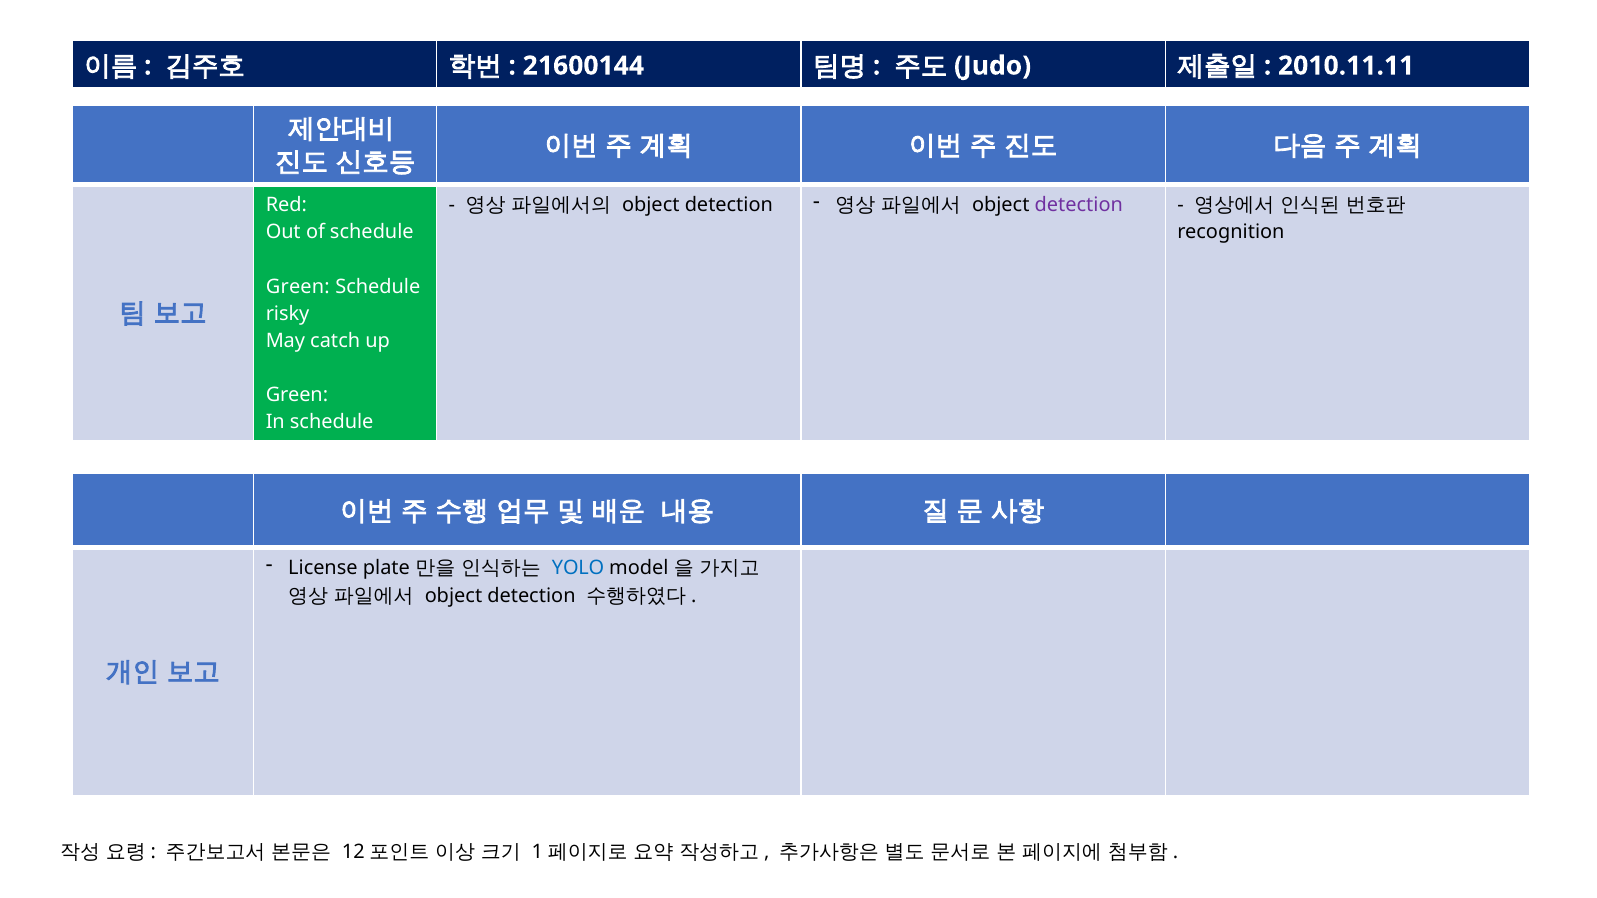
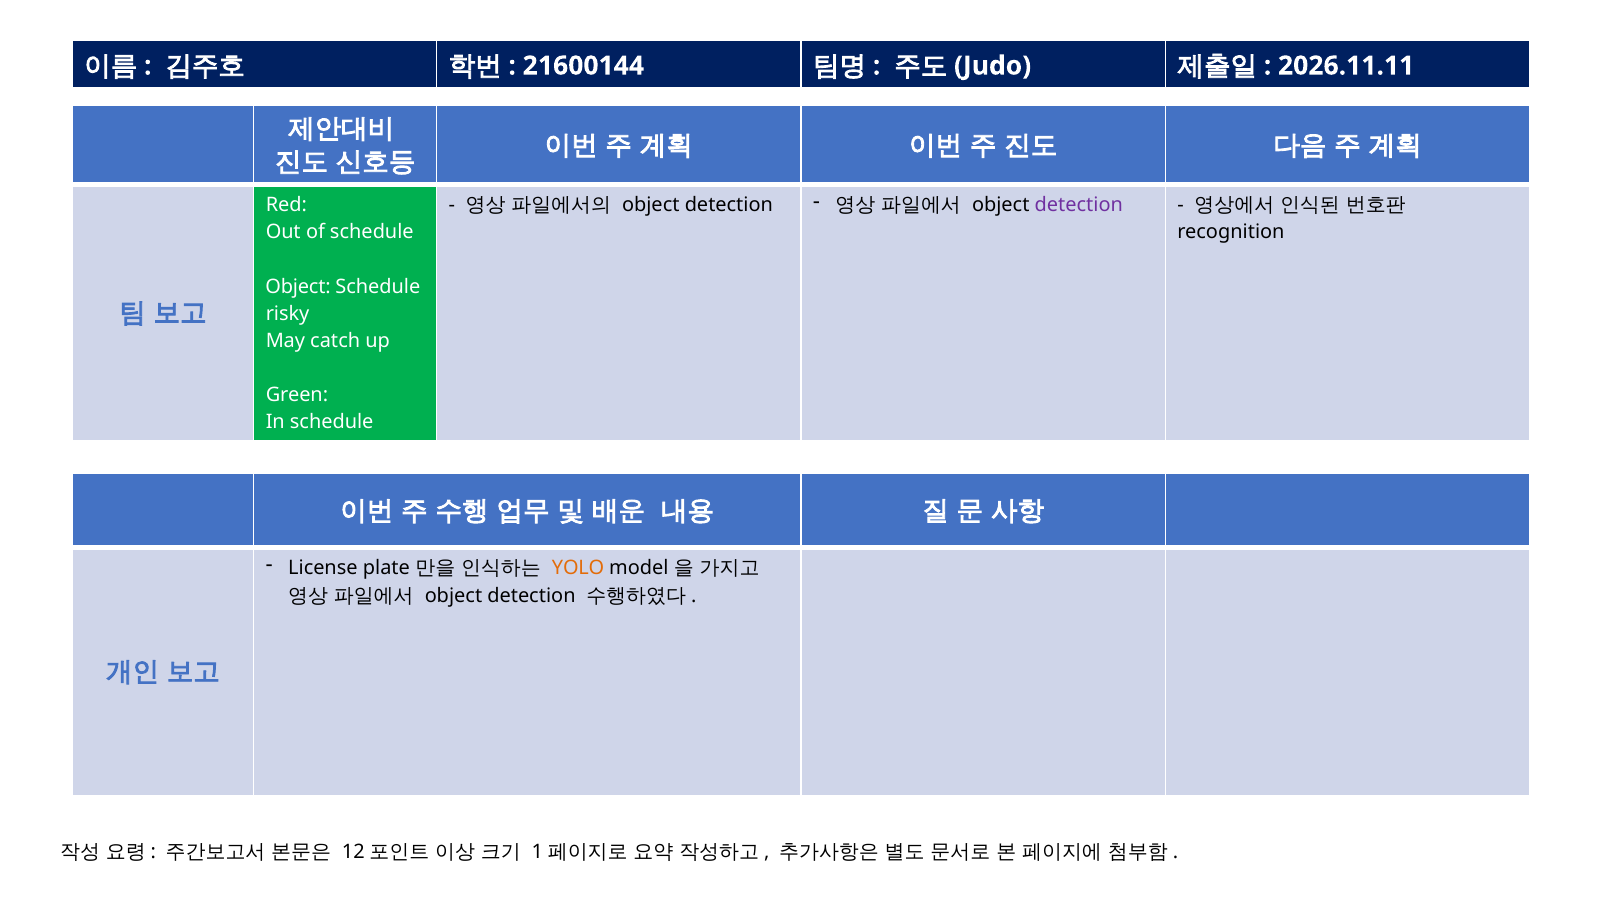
2010.11.11: 2010.11.11 -> 2026.11.11
Green at (298, 287): Green -> Object
YOLO colour: blue -> orange
